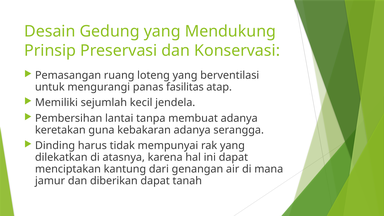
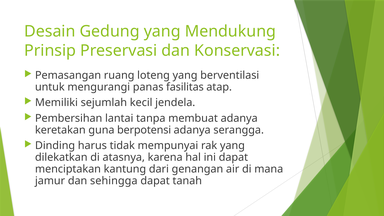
kebakaran: kebakaran -> berpotensi
diberikan: diberikan -> sehingga
